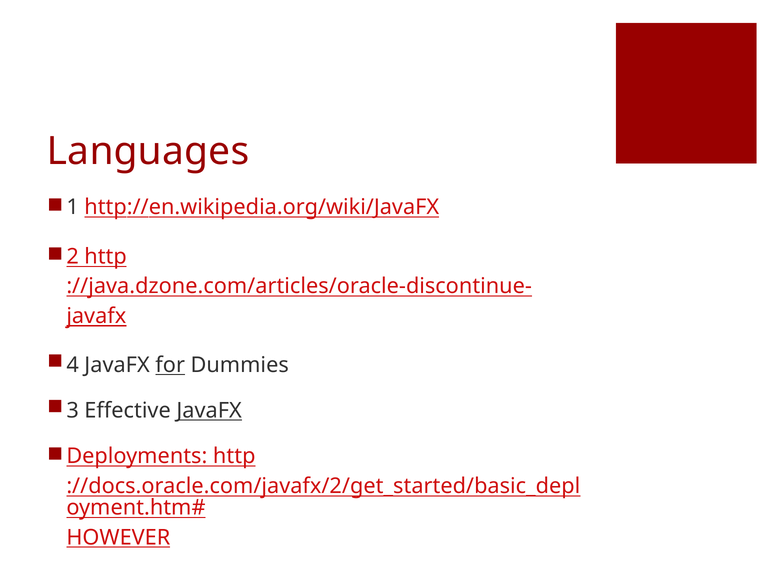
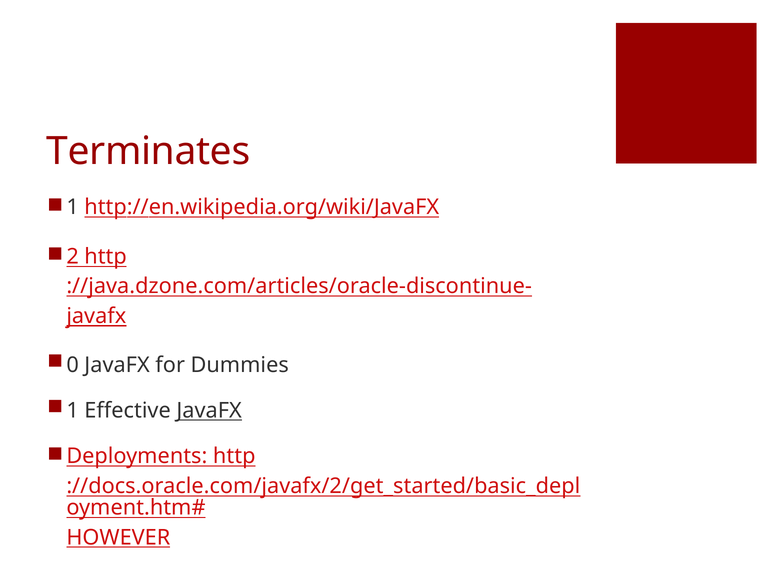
Languages: Languages -> Terminates
4: 4 -> 0
for underline: present -> none
3 at (73, 410): 3 -> 1
